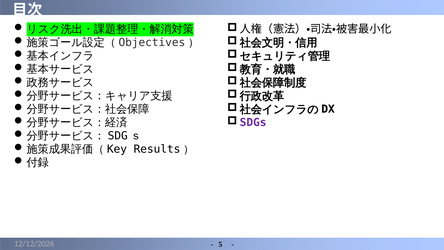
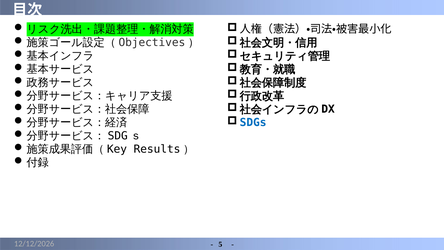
SDGs colour: purple -> blue
